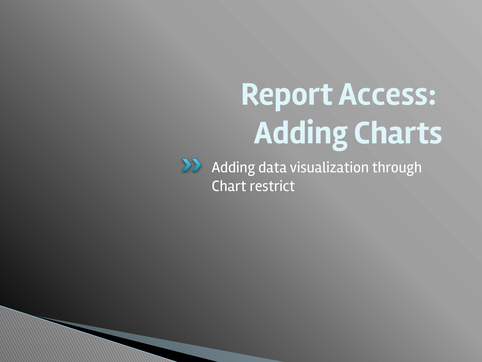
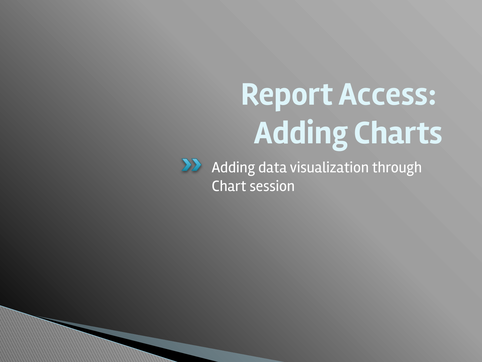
restrict: restrict -> session
